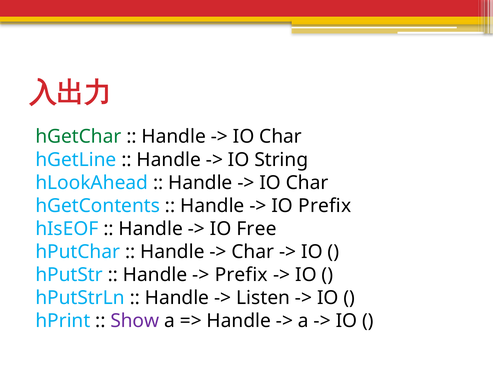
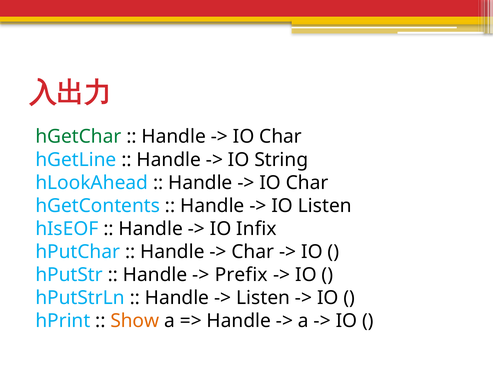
IO Prefix: Prefix -> Listen
Free: Free -> Infix
Show colour: purple -> orange
